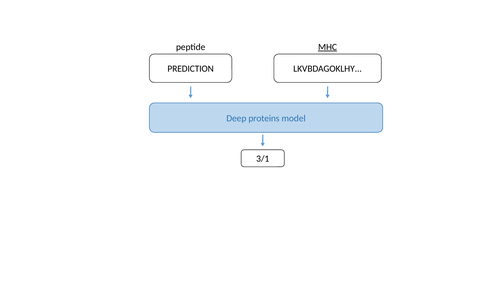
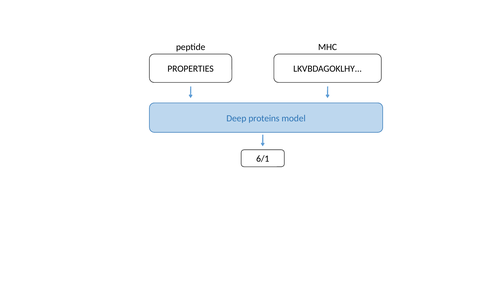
MHC underline: present -> none
PREDICTION: PREDICTION -> PROPERTIES
3/1: 3/1 -> 6/1
